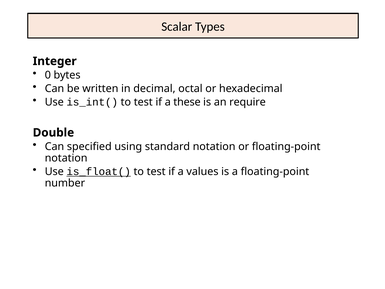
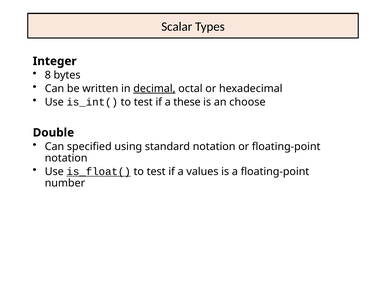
0: 0 -> 8
decimal underline: none -> present
require: require -> choose
